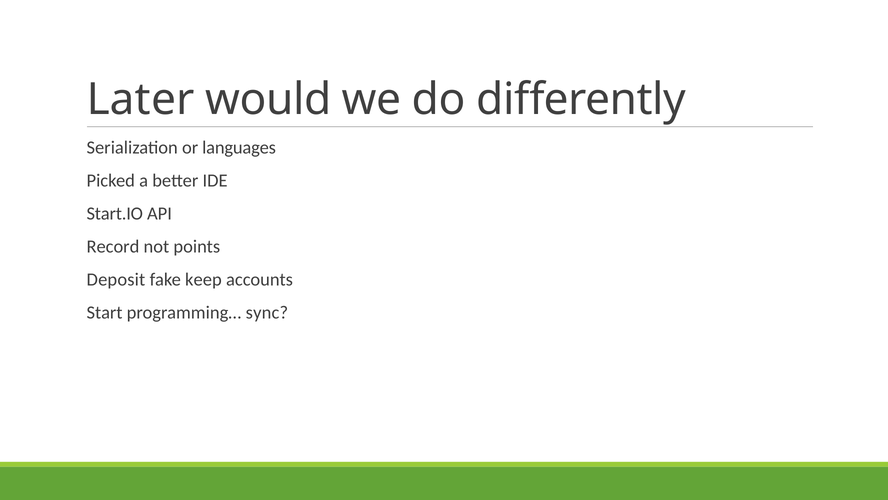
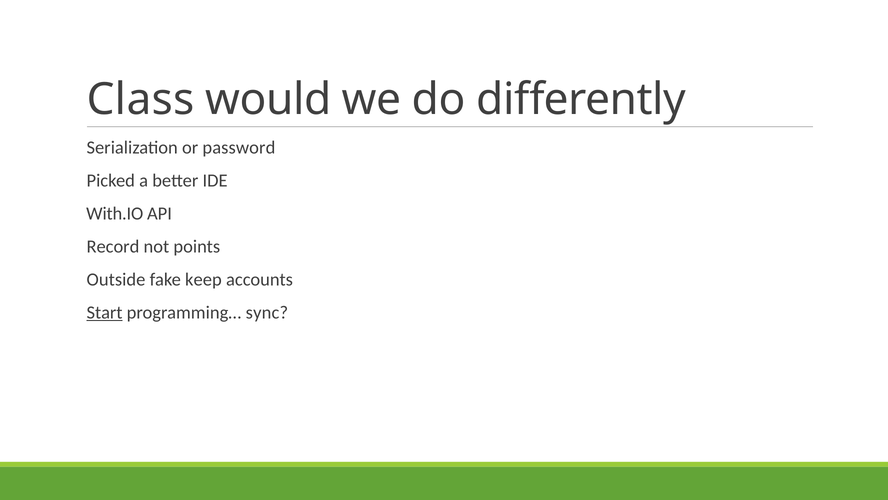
Later: Later -> Class
languages: languages -> password
Start.IO: Start.IO -> With.IO
Deposit: Deposit -> Outside
Start underline: none -> present
